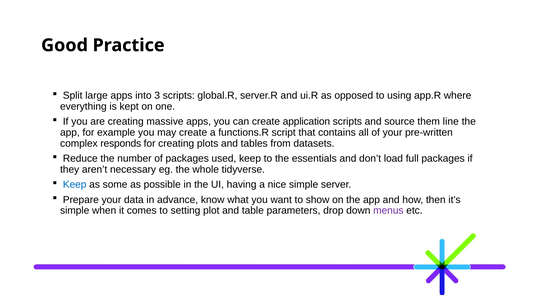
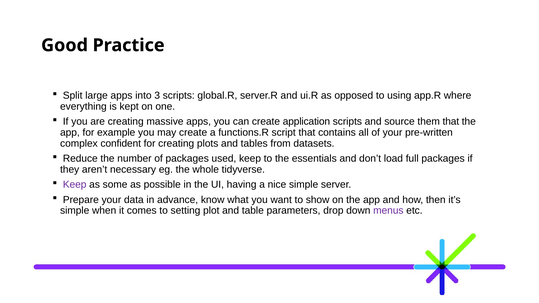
them line: line -> that
responds: responds -> confident
Keep at (75, 185) colour: blue -> purple
